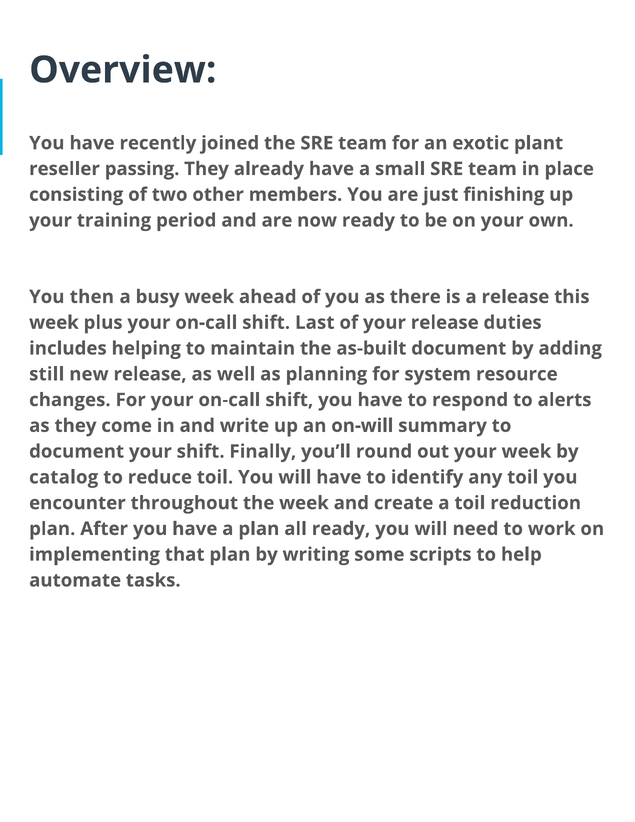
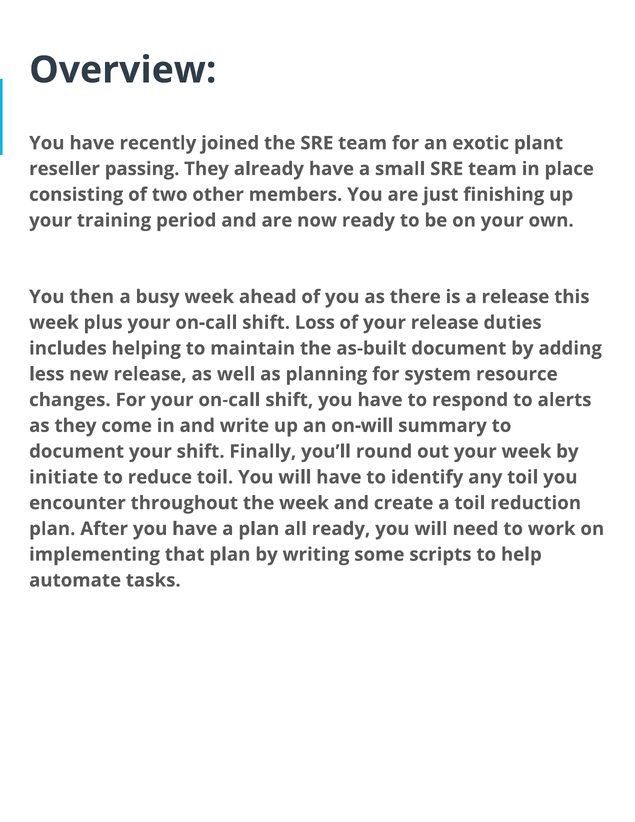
Last: Last -> Loss
still: still -> less
catalog: catalog -> initiate
